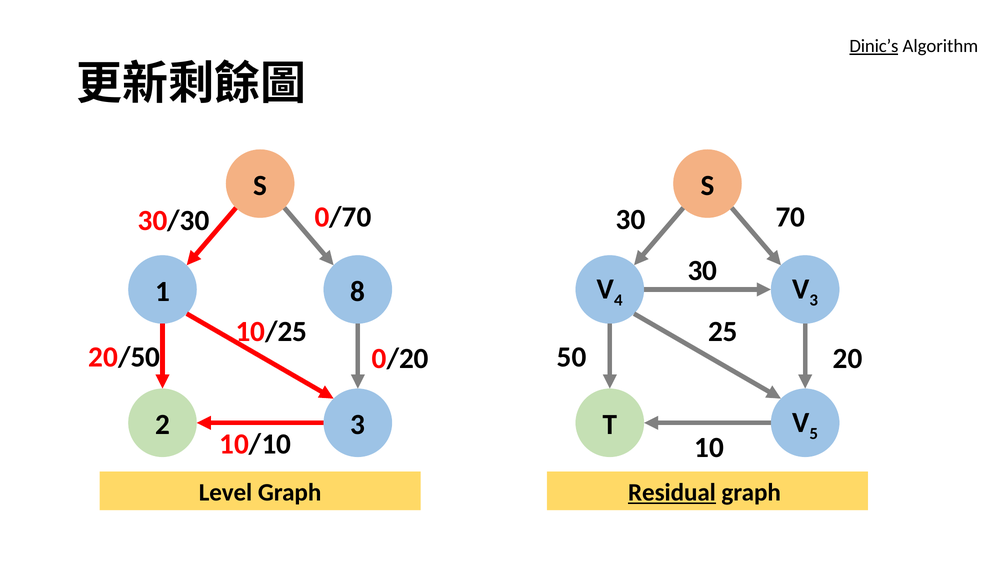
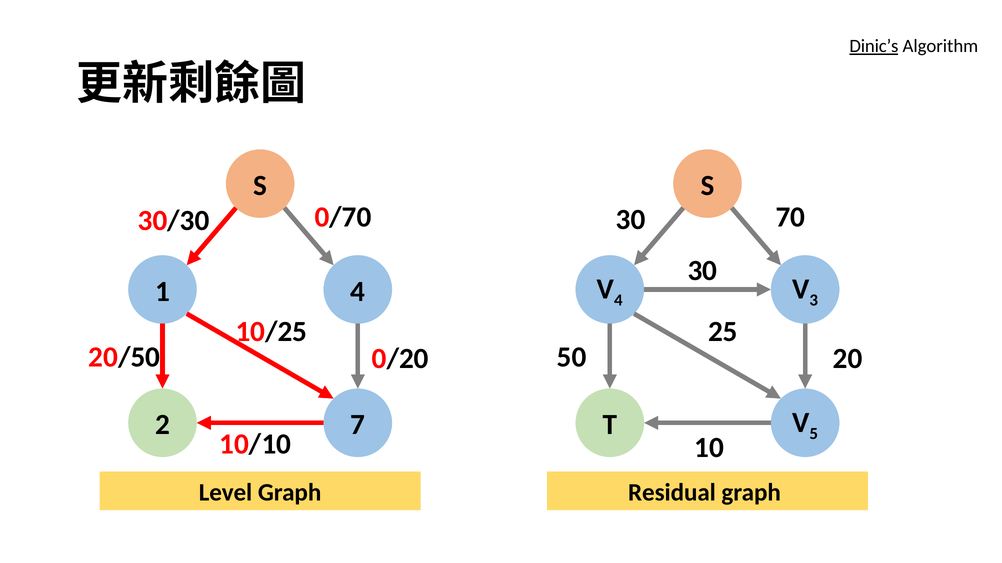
1 8: 8 -> 4
2 3: 3 -> 7
Residual underline: present -> none
